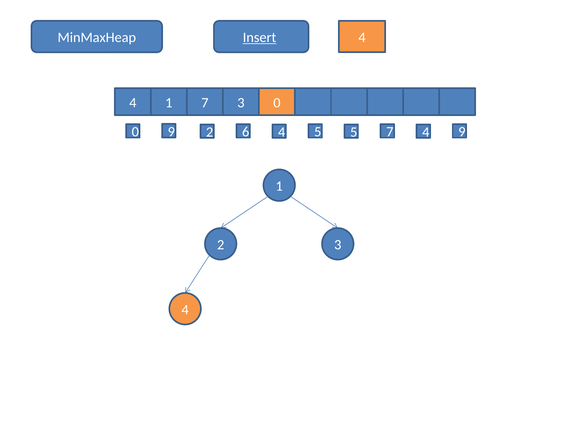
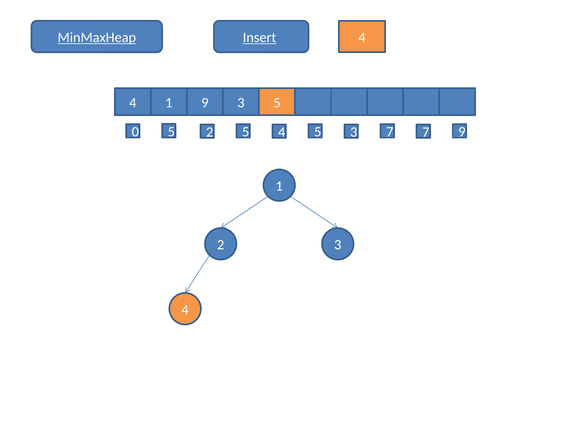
MinMaxHeap underline: none -> present
1 7: 7 -> 9
3 0: 0 -> 5
0 9: 9 -> 5
2 6: 6 -> 5
5 5: 5 -> 3
7 4: 4 -> 7
